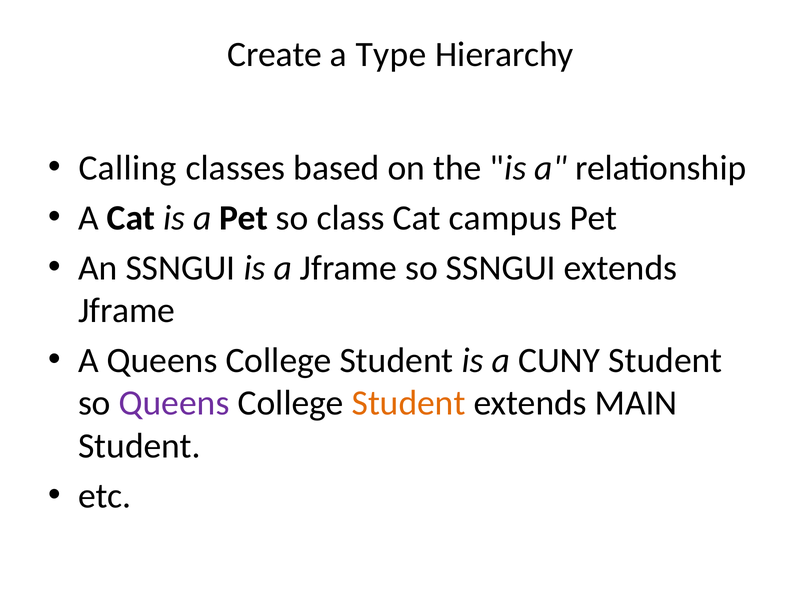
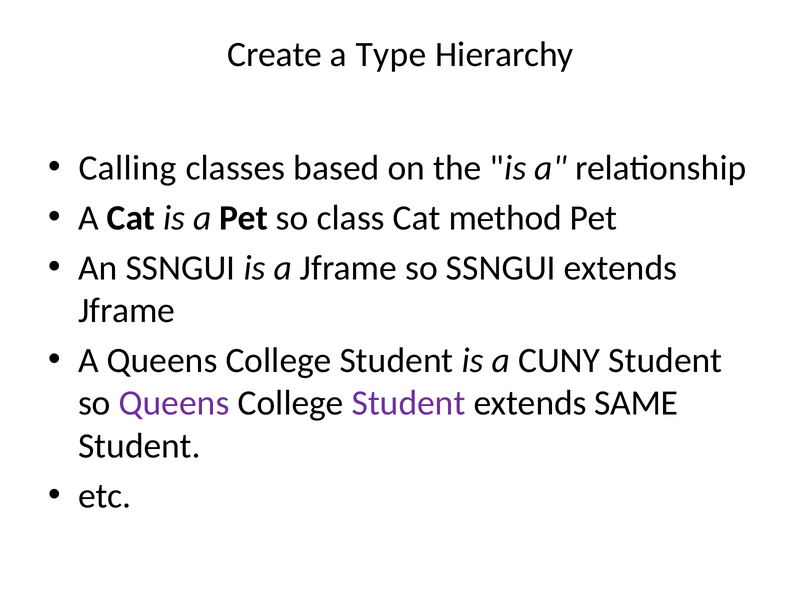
campus: campus -> method
Student at (409, 403) colour: orange -> purple
MAIN: MAIN -> SAME
